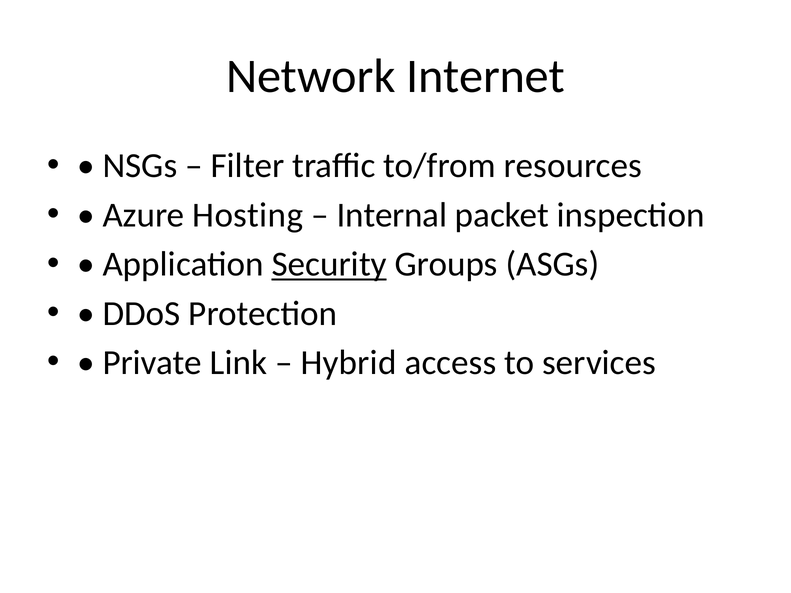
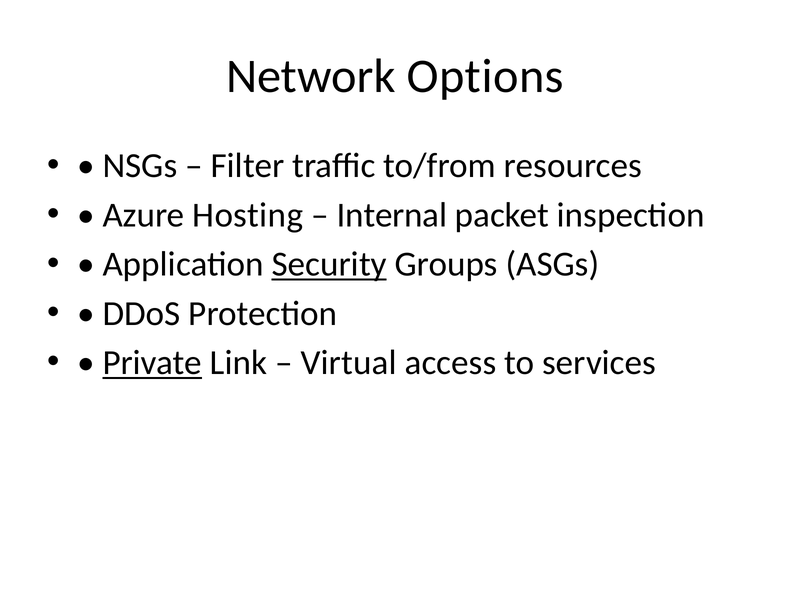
Internet: Internet -> Options
Private underline: none -> present
Hybrid: Hybrid -> Virtual
